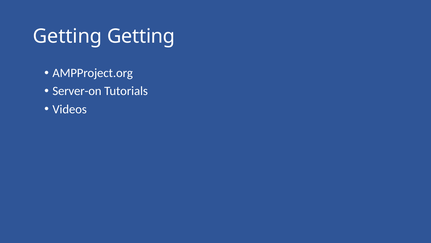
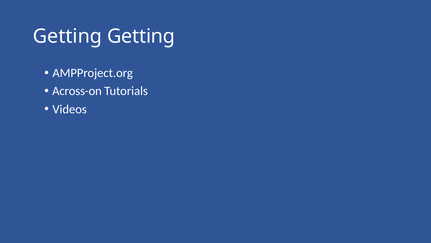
Server-on: Server-on -> Across-on
